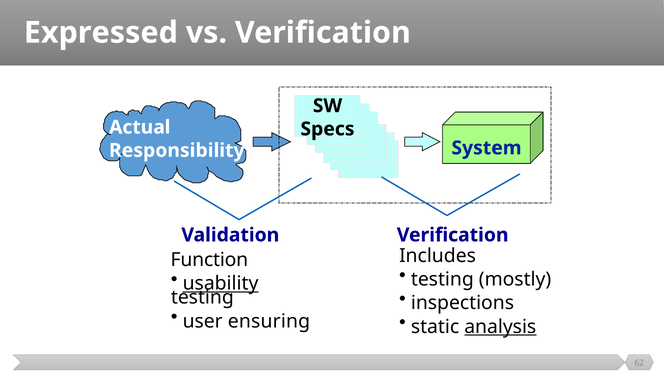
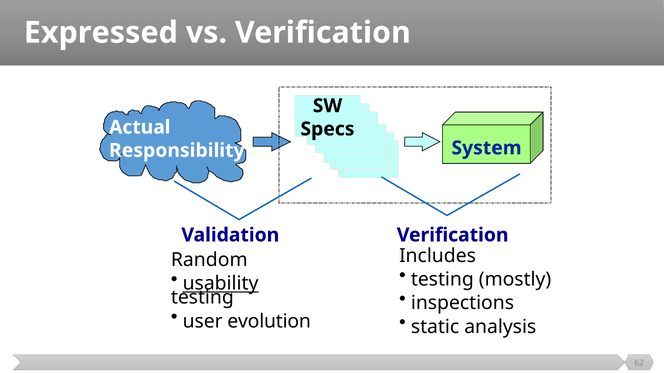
Function: Function -> Random
ensuring: ensuring -> evolution
analysis underline: present -> none
